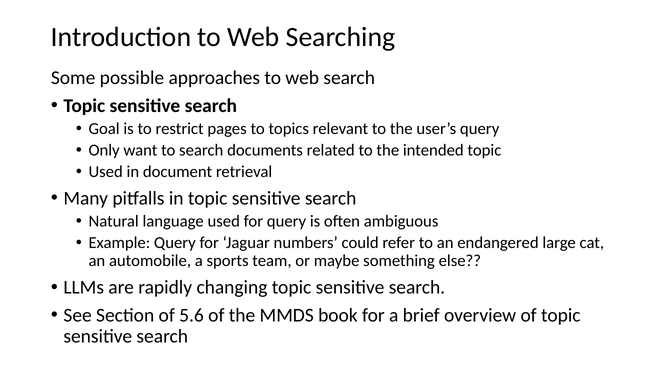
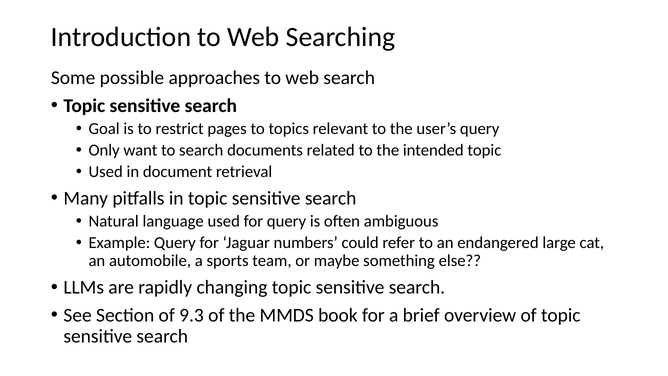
5.6: 5.6 -> 9.3
